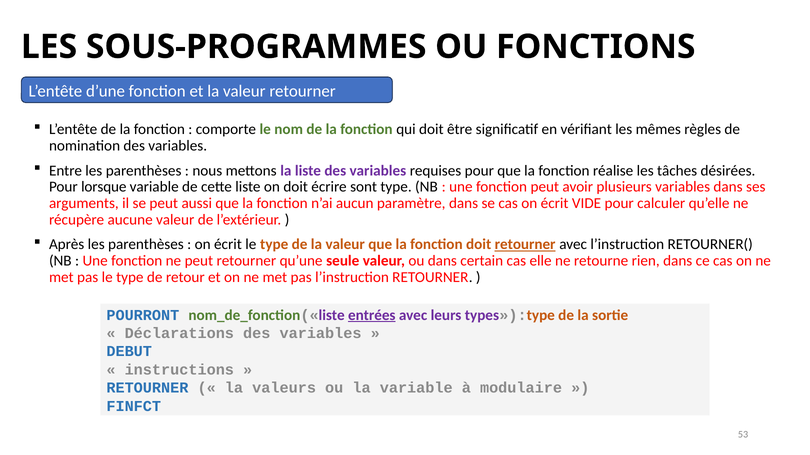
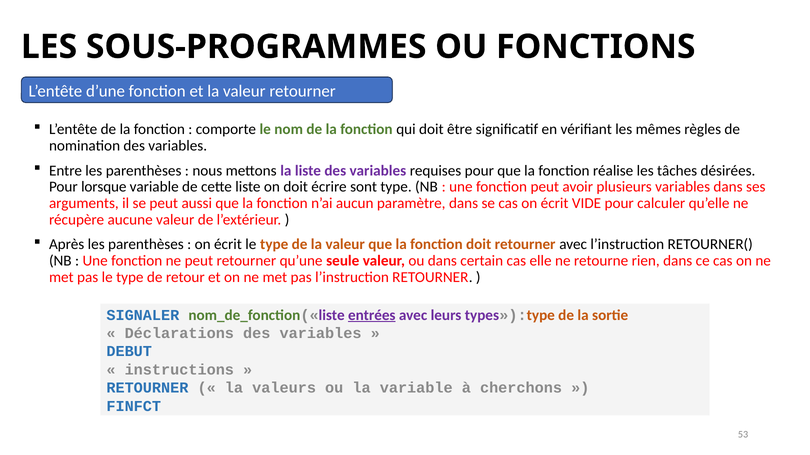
retourner at (525, 245) underline: present -> none
POURRONT: POURRONT -> SIGNALER
modulaire: modulaire -> cherchons
